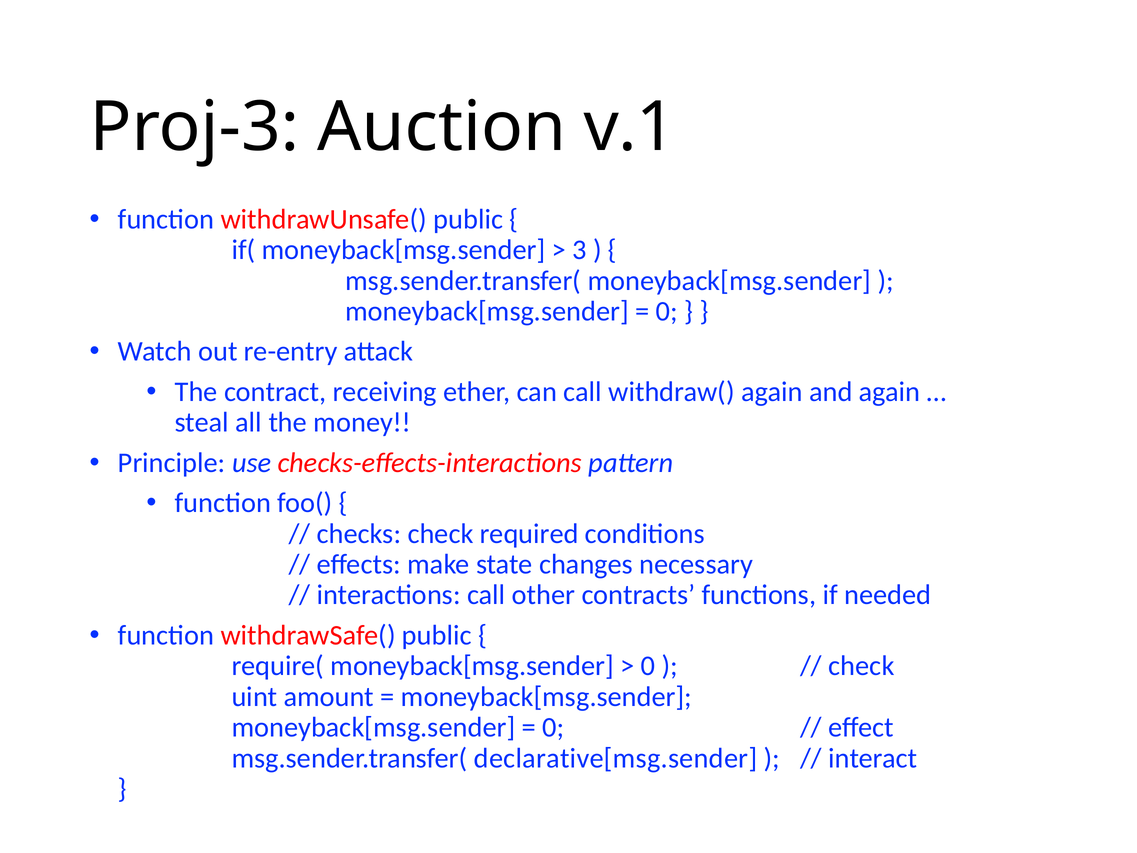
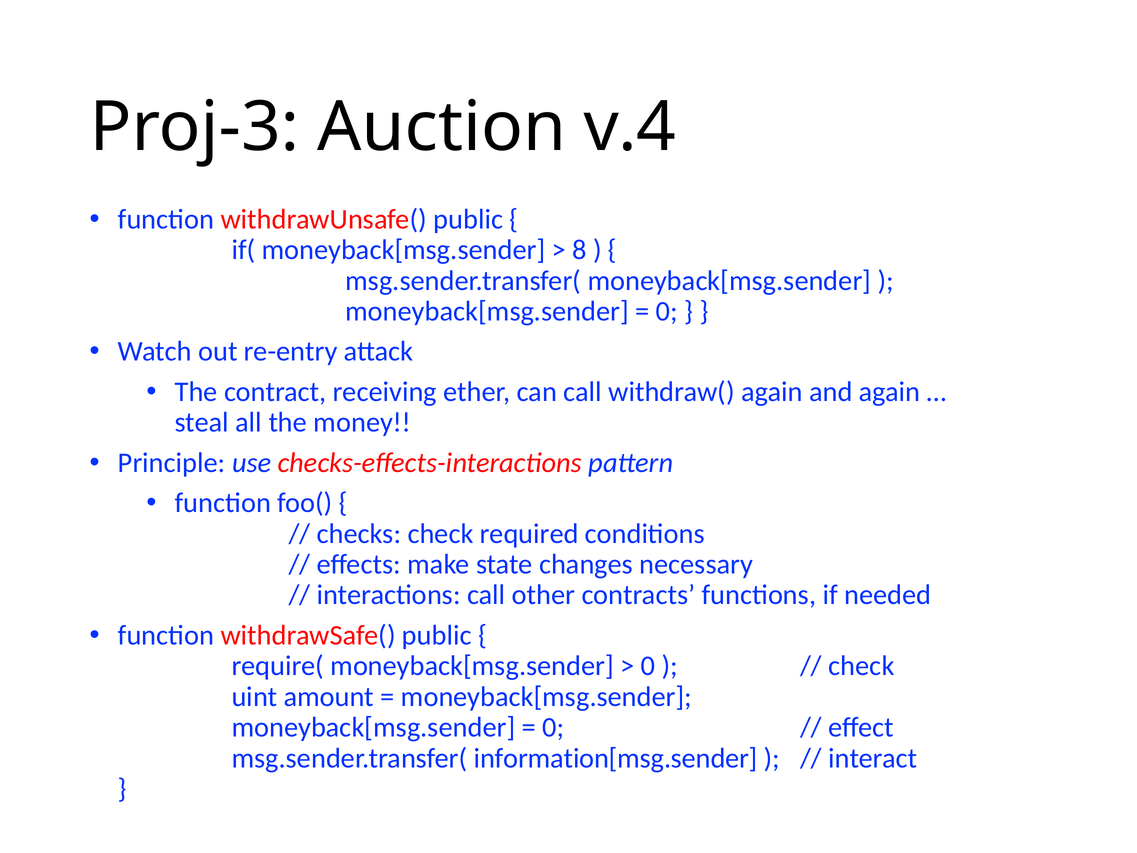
v.1: v.1 -> v.4
3: 3 -> 8
declarative[msg.sender: declarative[msg.sender -> information[msg.sender
